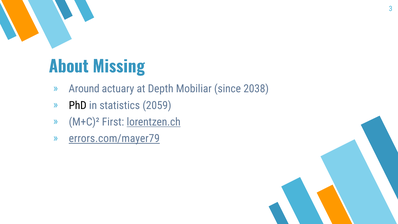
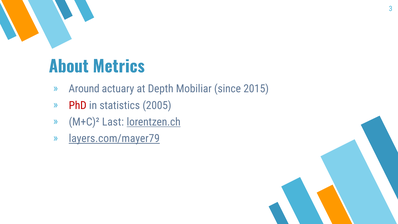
Missing: Missing -> Metrics
2038: 2038 -> 2015
PhD colour: black -> red
2059: 2059 -> 2005
First: First -> Last
errors.com/mayer79: errors.com/mayer79 -> layers.com/mayer79
